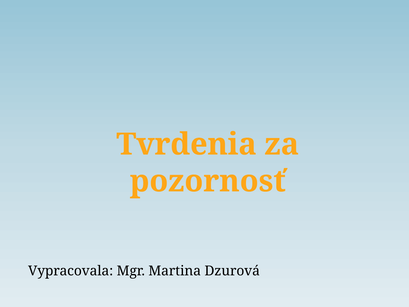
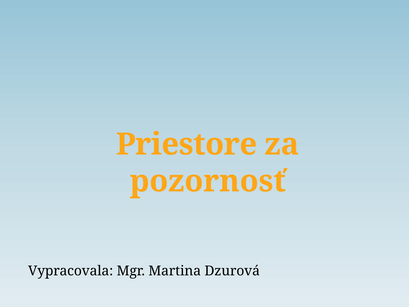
Tvrdenia: Tvrdenia -> Priestore
